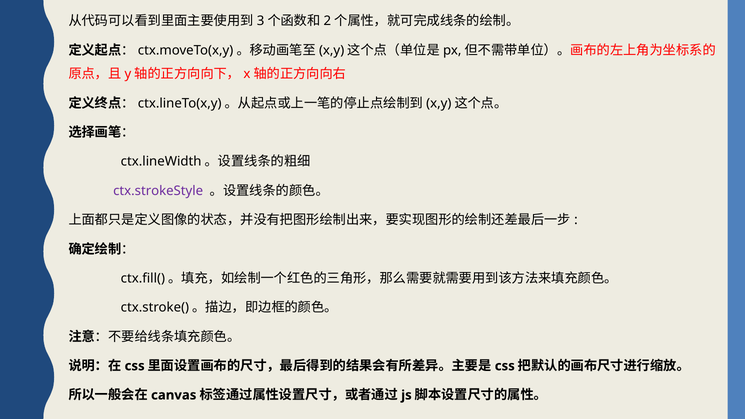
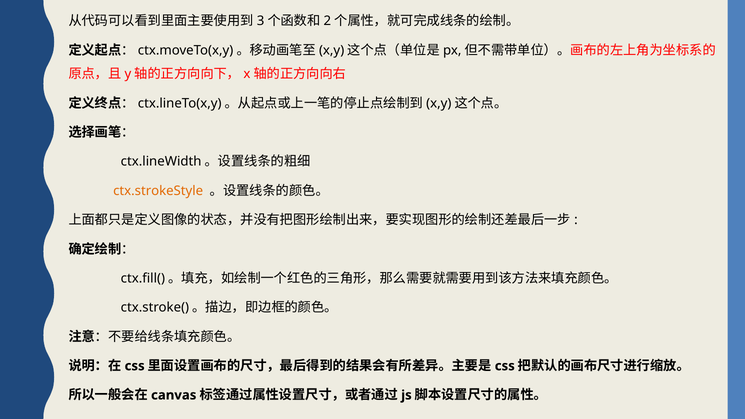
ctx.strokeStyle colour: purple -> orange
